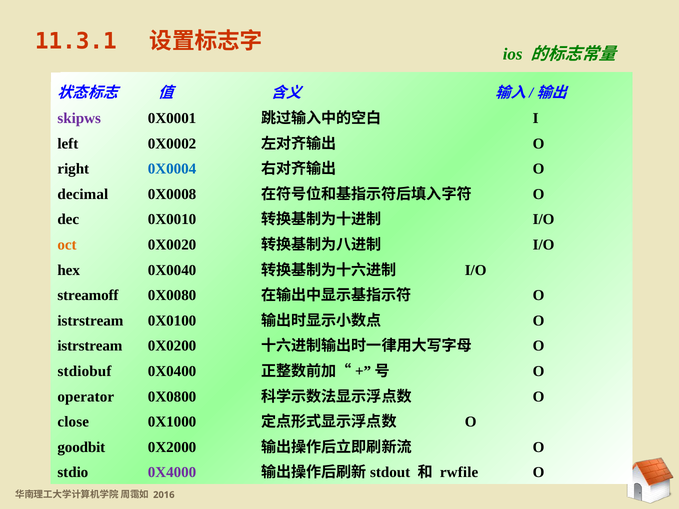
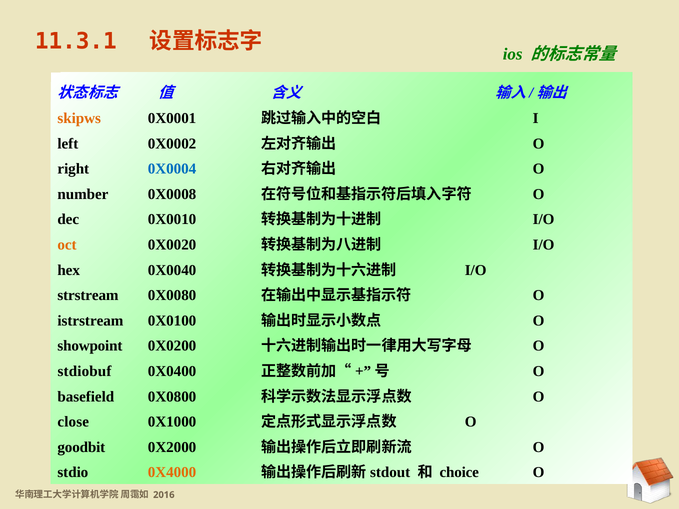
skipws colour: purple -> orange
decimal: decimal -> number
streamoff: streamoff -> strstream
istrstream at (90, 346): istrstream -> showpoint
operator: operator -> basefield
0X4000 colour: purple -> orange
rwfile: rwfile -> choice
